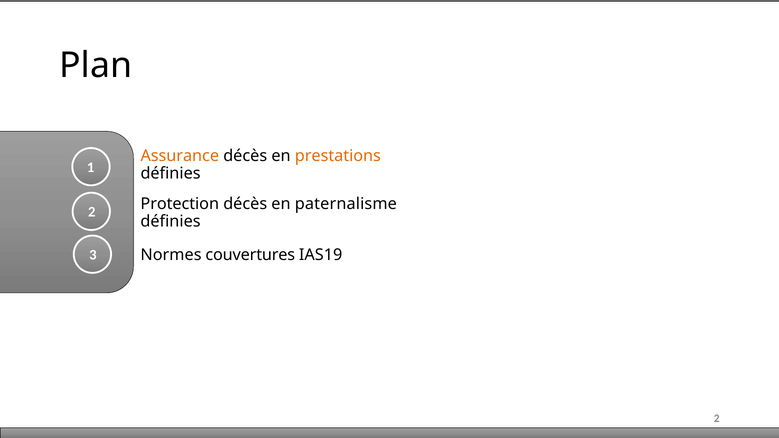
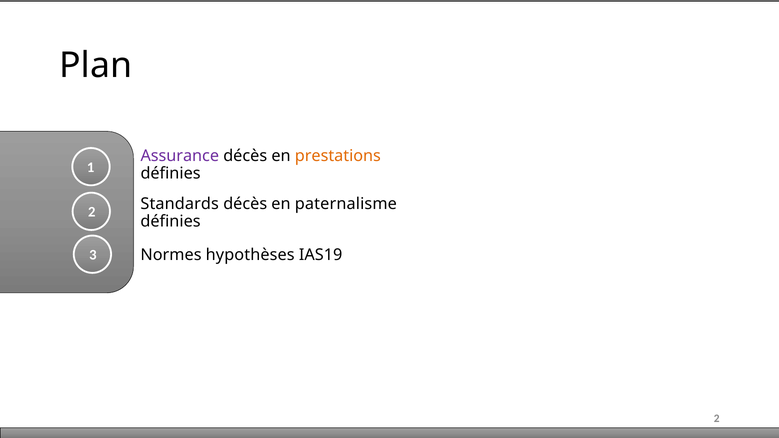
Assurance colour: orange -> purple
Protection: Protection -> Standards
couvertures: couvertures -> hypothèses
